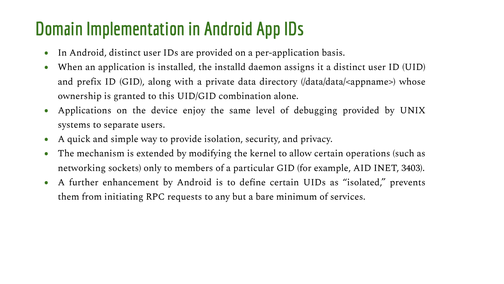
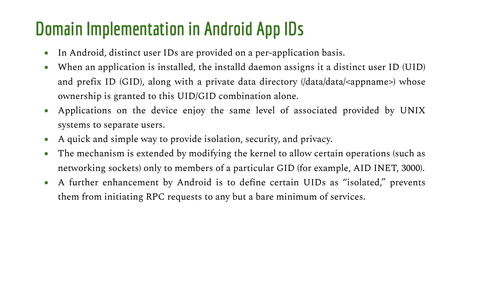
debugging: debugging -> associated
3403: 3403 -> 3000
